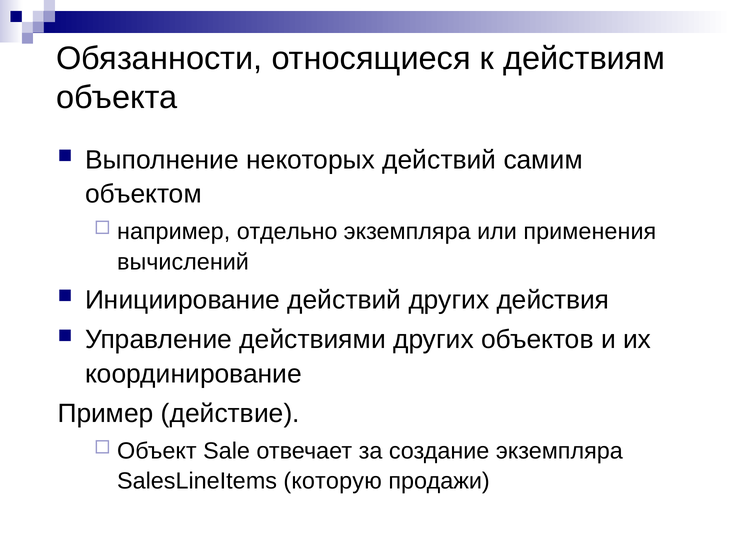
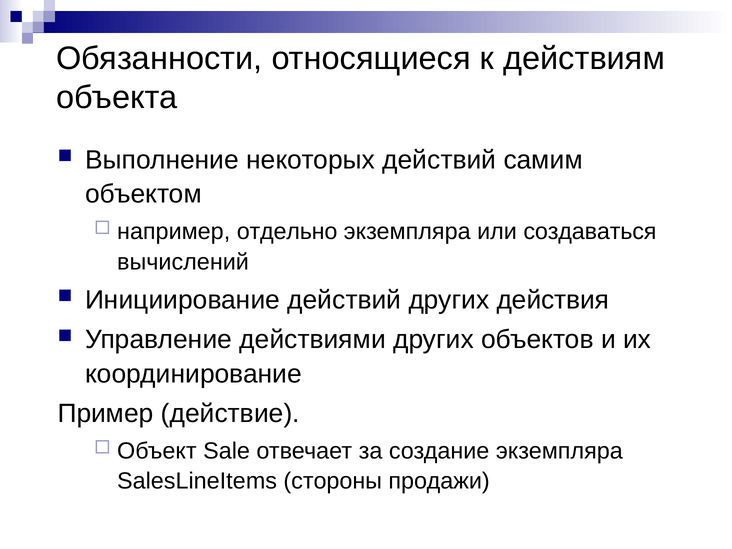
применения: применения -> создаваться
которую: которую -> стороны
